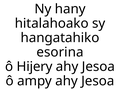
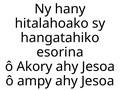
Hijery: Hijery -> Akory
